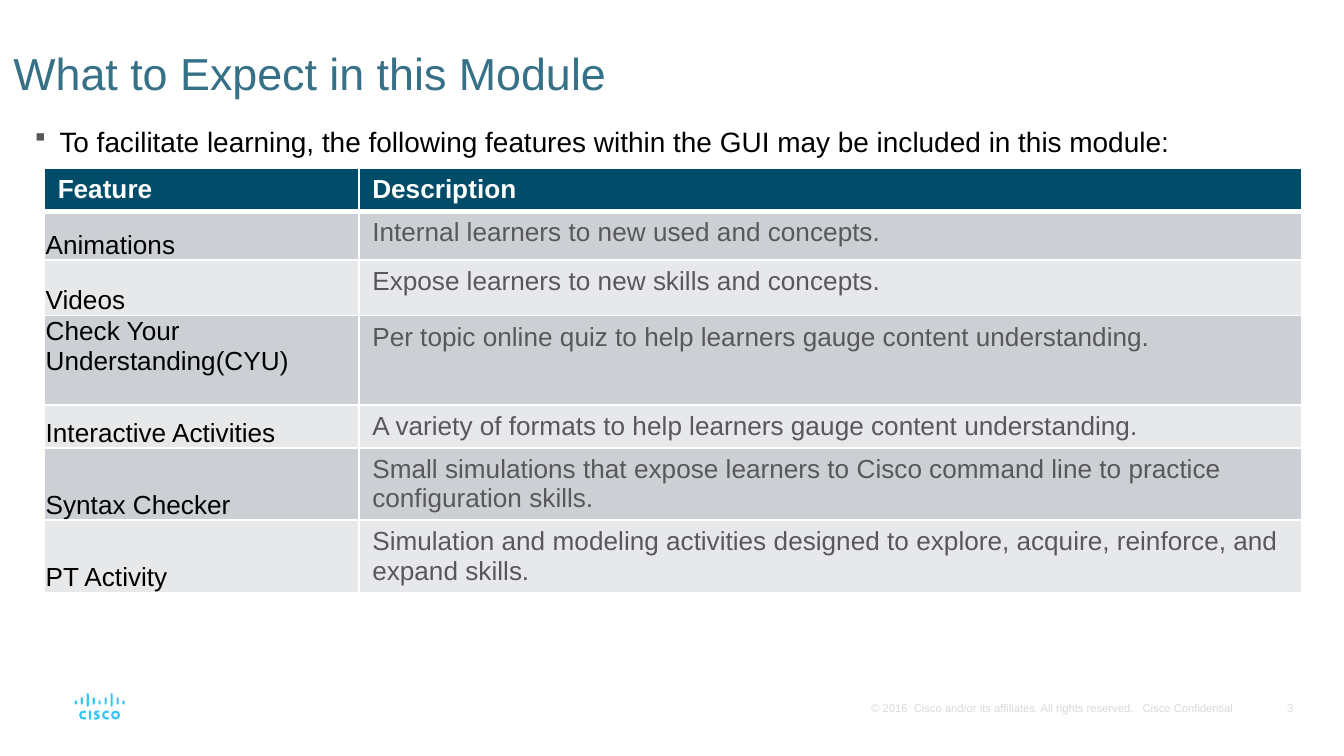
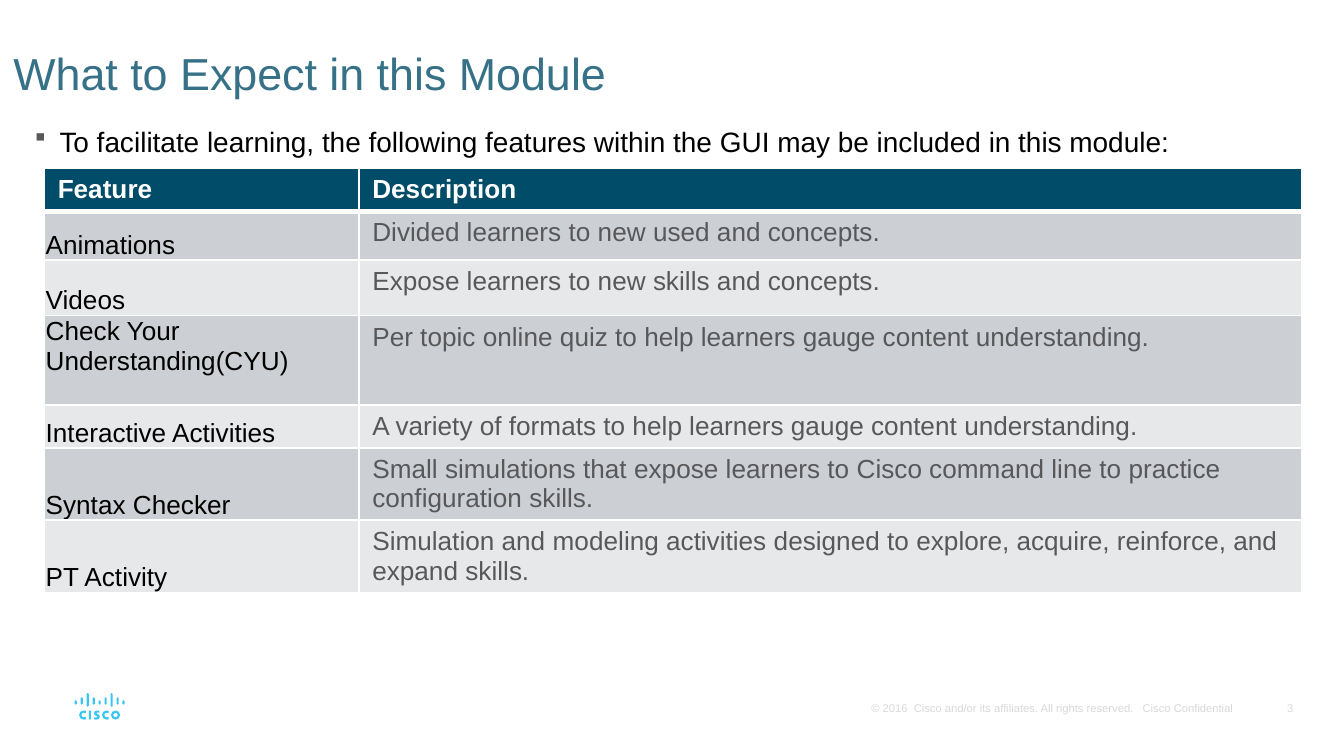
Internal: Internal -> Divided
